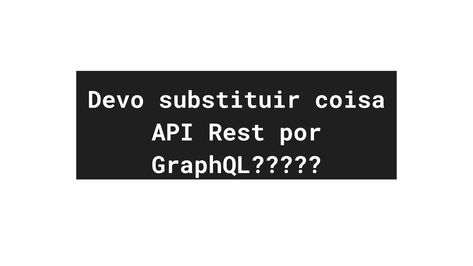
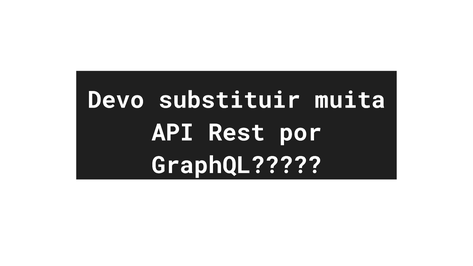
coisa: coisa -> muita
